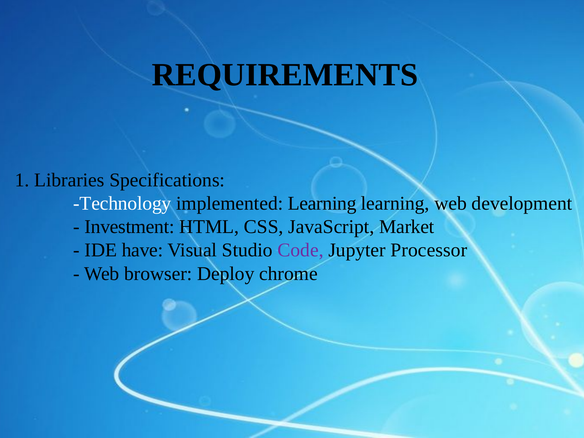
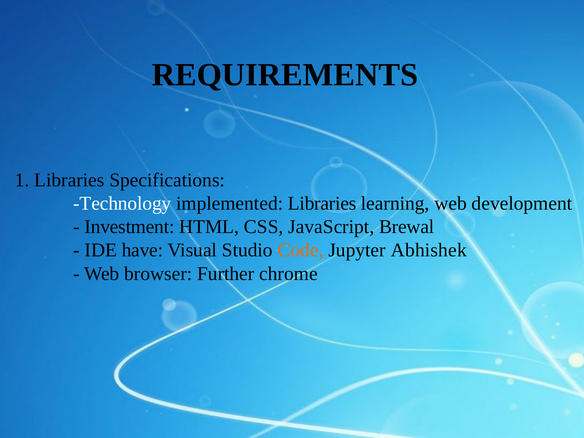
implemented Learning: Learning -> Libraries
Market: Market -> Brewal
Code colour: purple -> orange
Processor: Processor -> Abhishek
Deploy: Deploy -> Further
